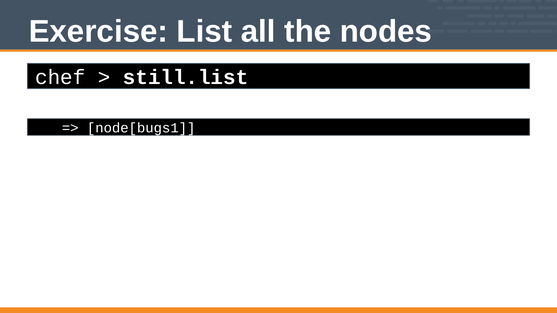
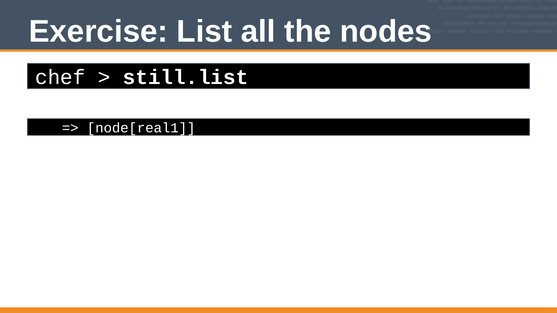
node[bugs1: node[bugs1 -> node[real1
